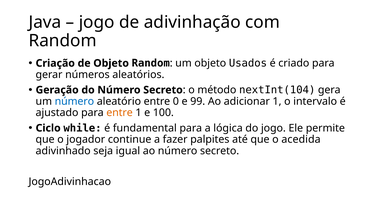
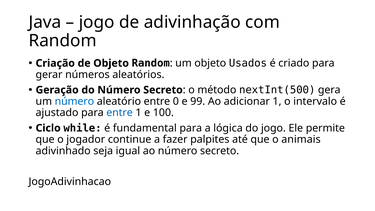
nextInt(104: nextInt(104 -> nextInt(500
entre at (120, 113) colour: orange -> blue
acedida: acedida -> animais
